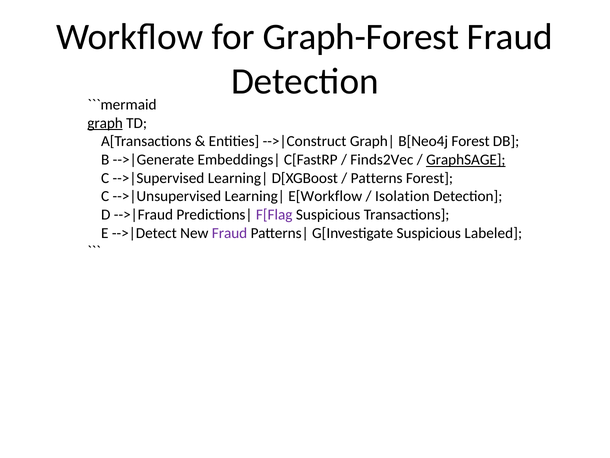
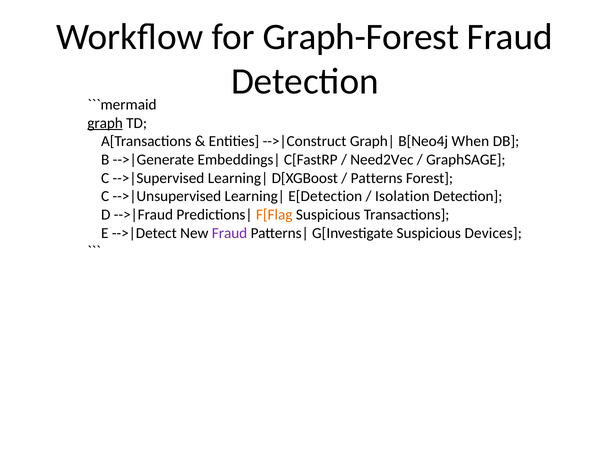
B[Neo4j Forest: Forest -> When
Finds2Vec: Finds2Vec -> Need2Vec
GraphSAGE underline: present -> none
E[Workflow: E[Workflow -> E[Detection
F[Flag colour: purple -> orange
Labeled: Labeled -> Devices
